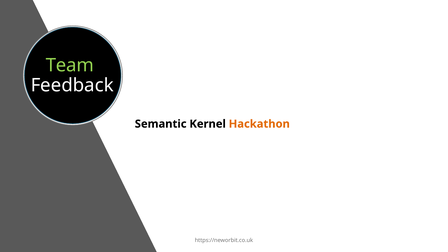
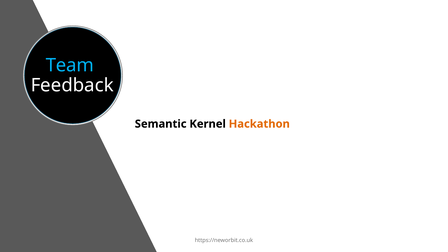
Team colour: light green -> light blue
